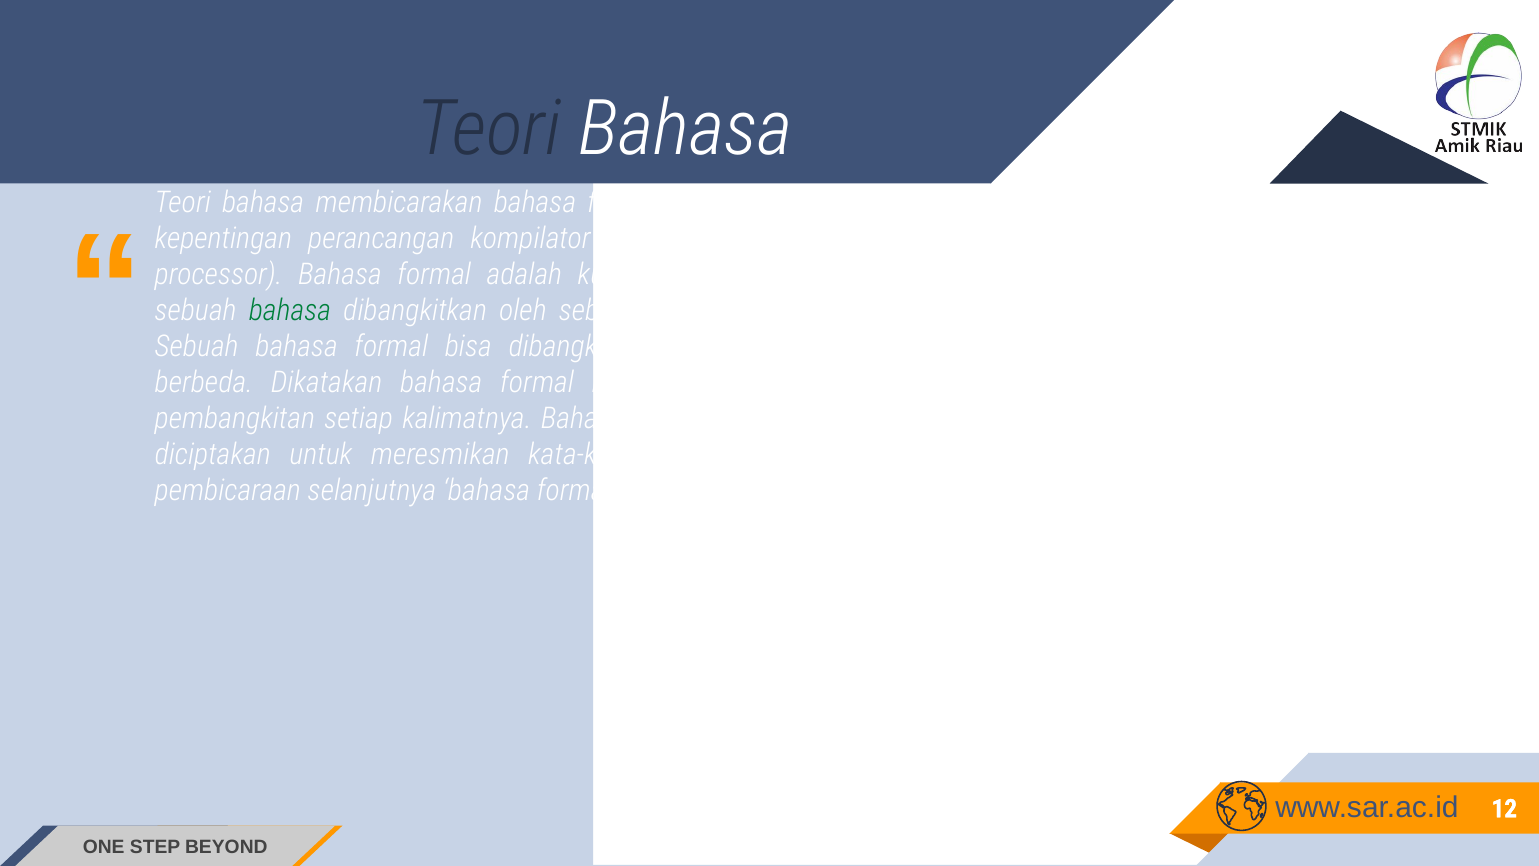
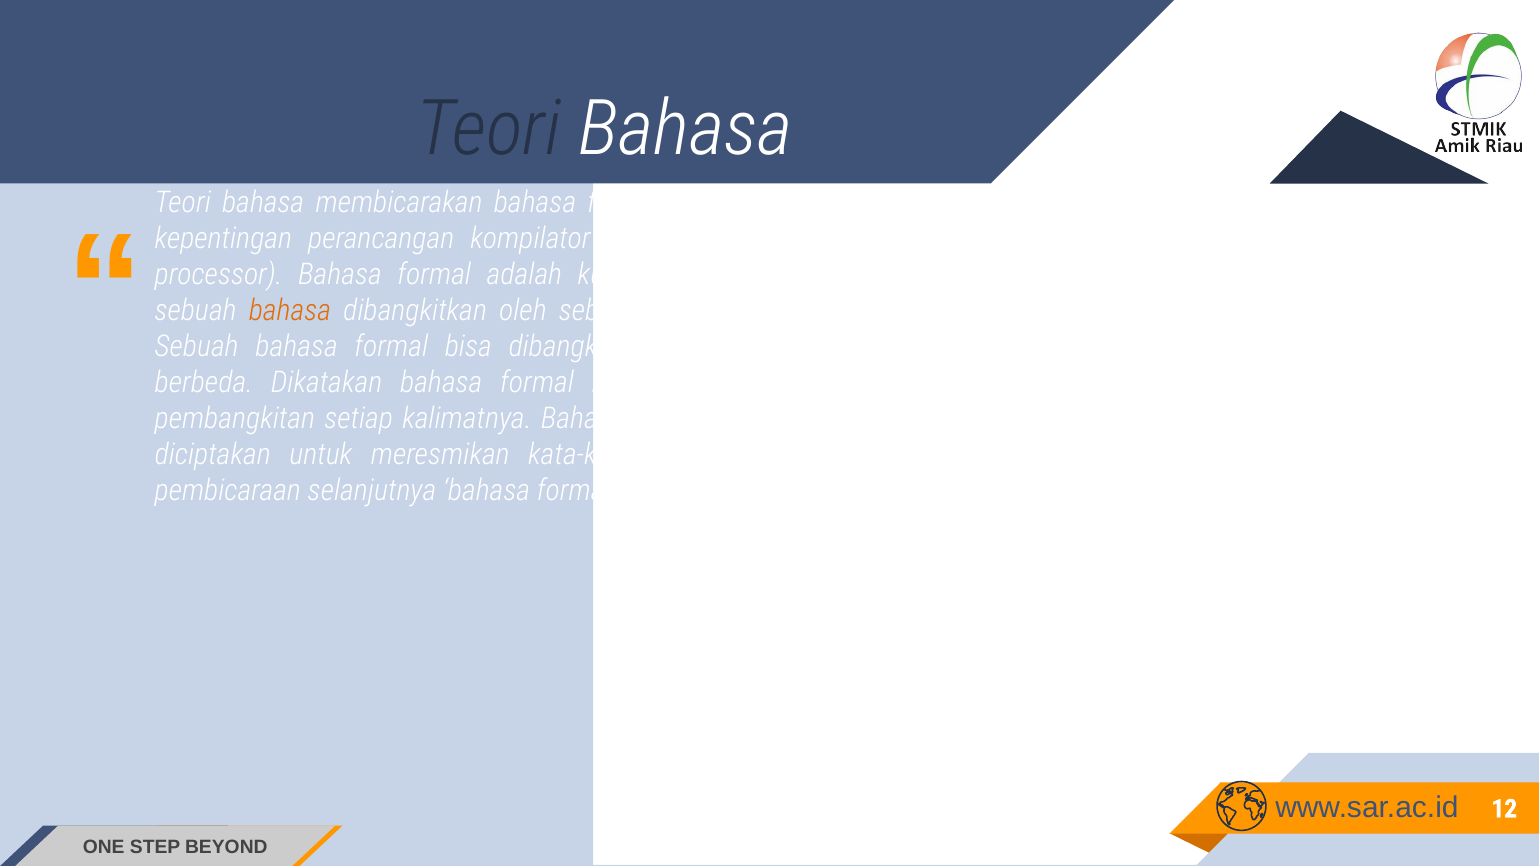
bahasa at (290, 311) colour: green -> orange
